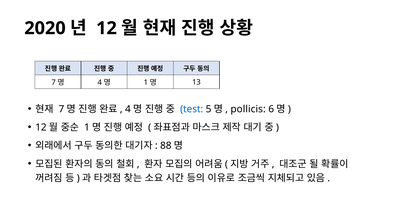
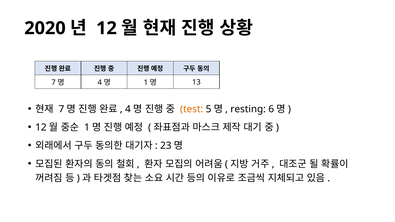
test colour: blue -> orange
pollicis: pollicis -> resting
88: 88 -> 23
